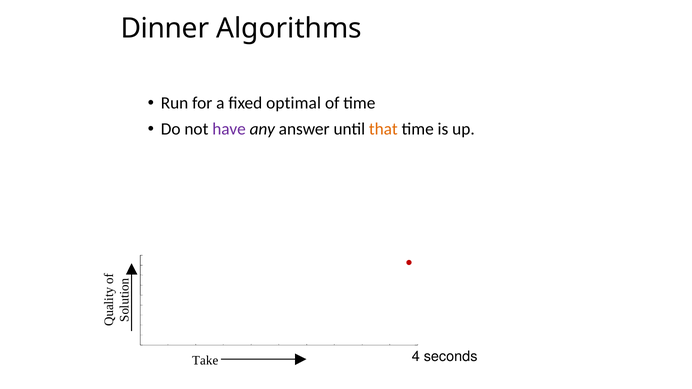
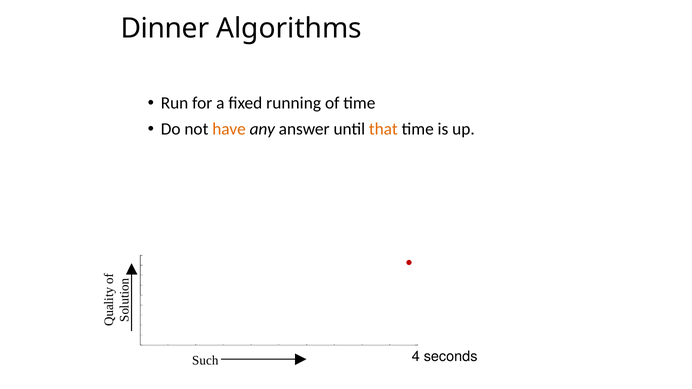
optimal: optimal -> running
have colour: purple -> orange
Take: Take -> Such
